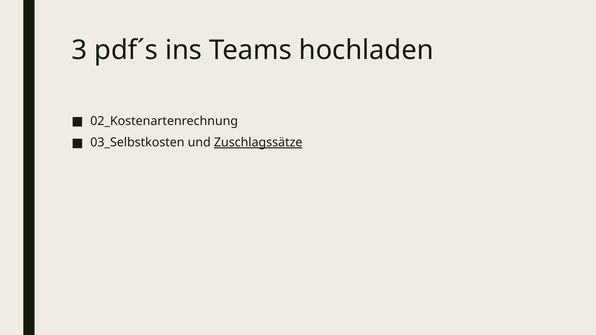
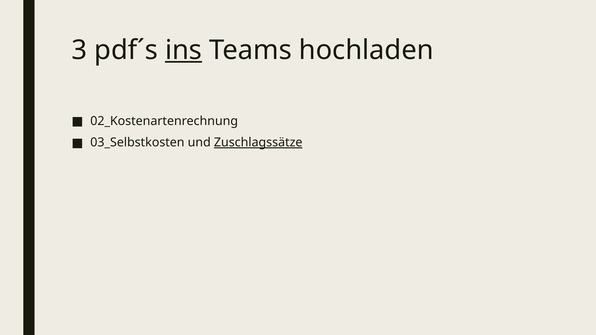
ins underline: none -> present
